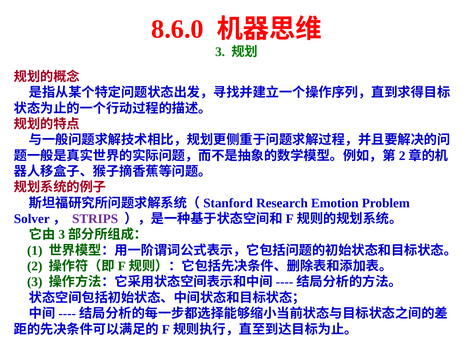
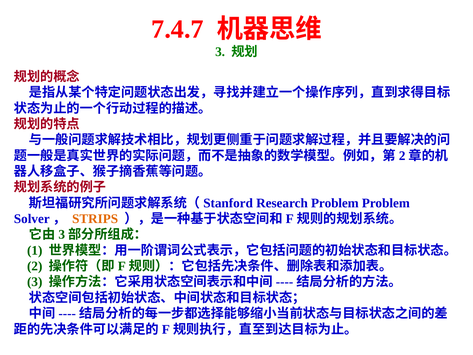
8.6.0: 8.6.0 -> 7.4.7
Research Emotion: Emotion -> Problem
STRIPS colour: purple -> orange
